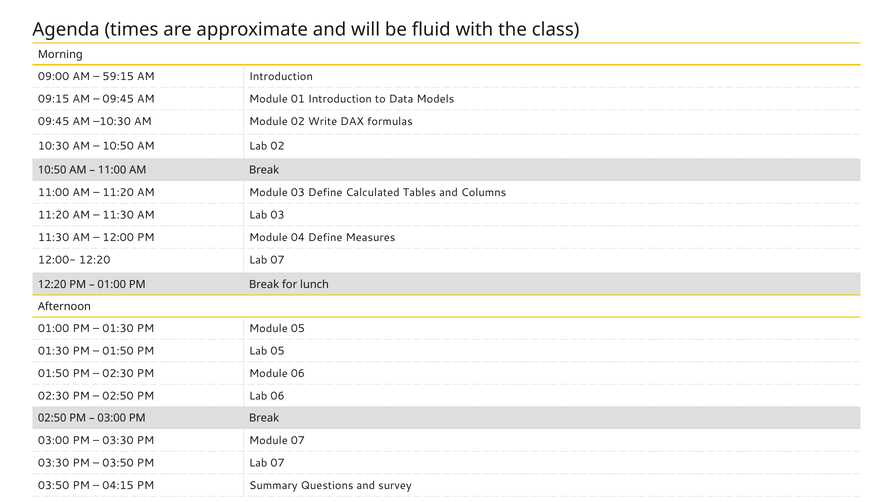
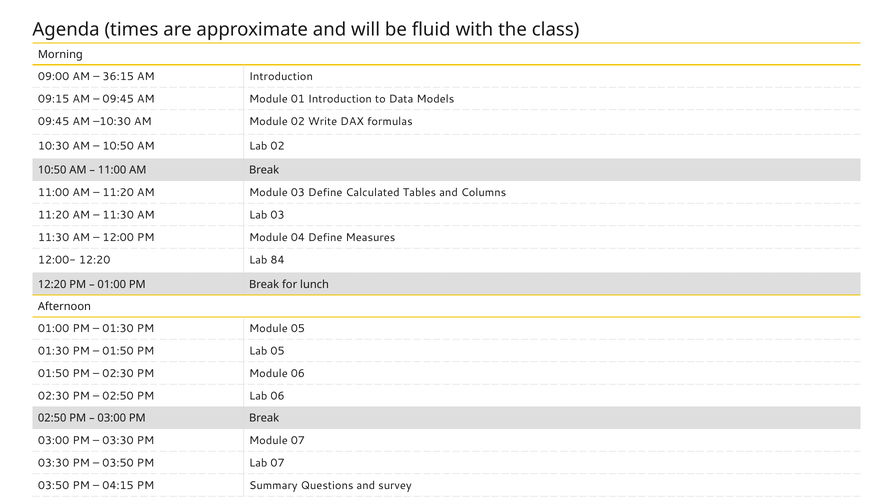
59:15: 59:15 -> 36:15
12:20 Lab 07: 07 -> 84
